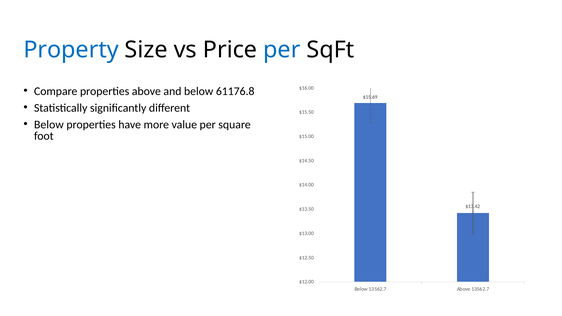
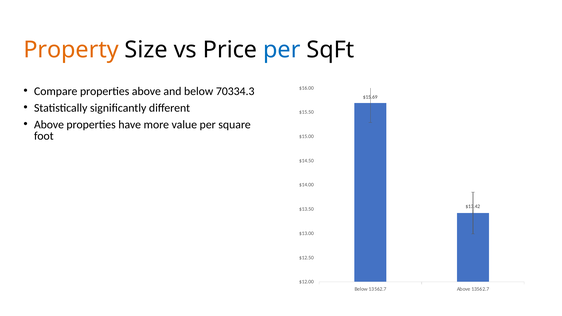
Property colour: blue -> orange
61176.8: 61176.8 -> 70334.3
Below at (49, 125): Below -> Above
